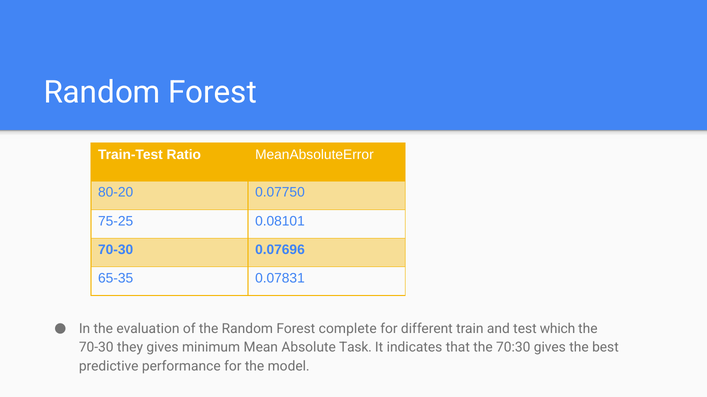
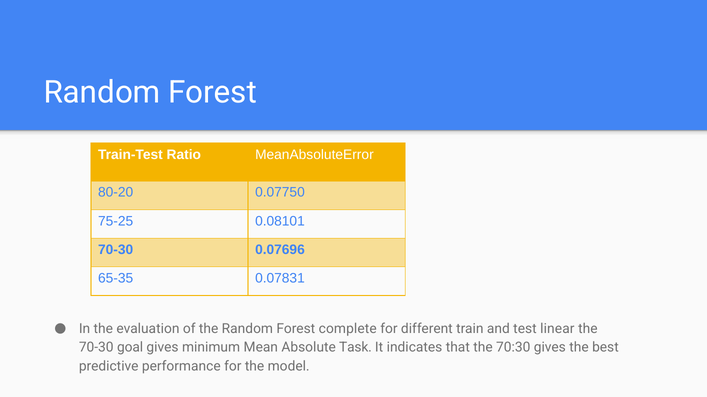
which: which -> linear
they: they -> goal
